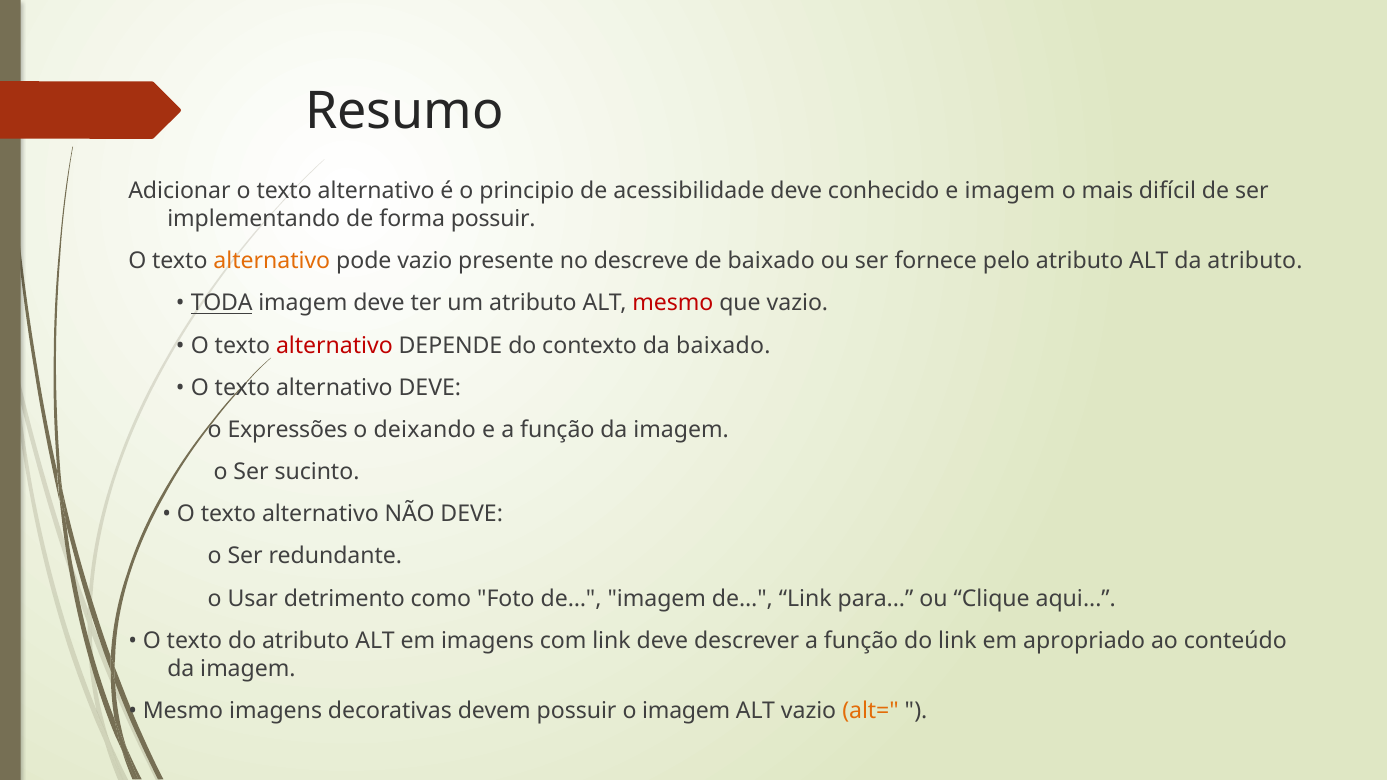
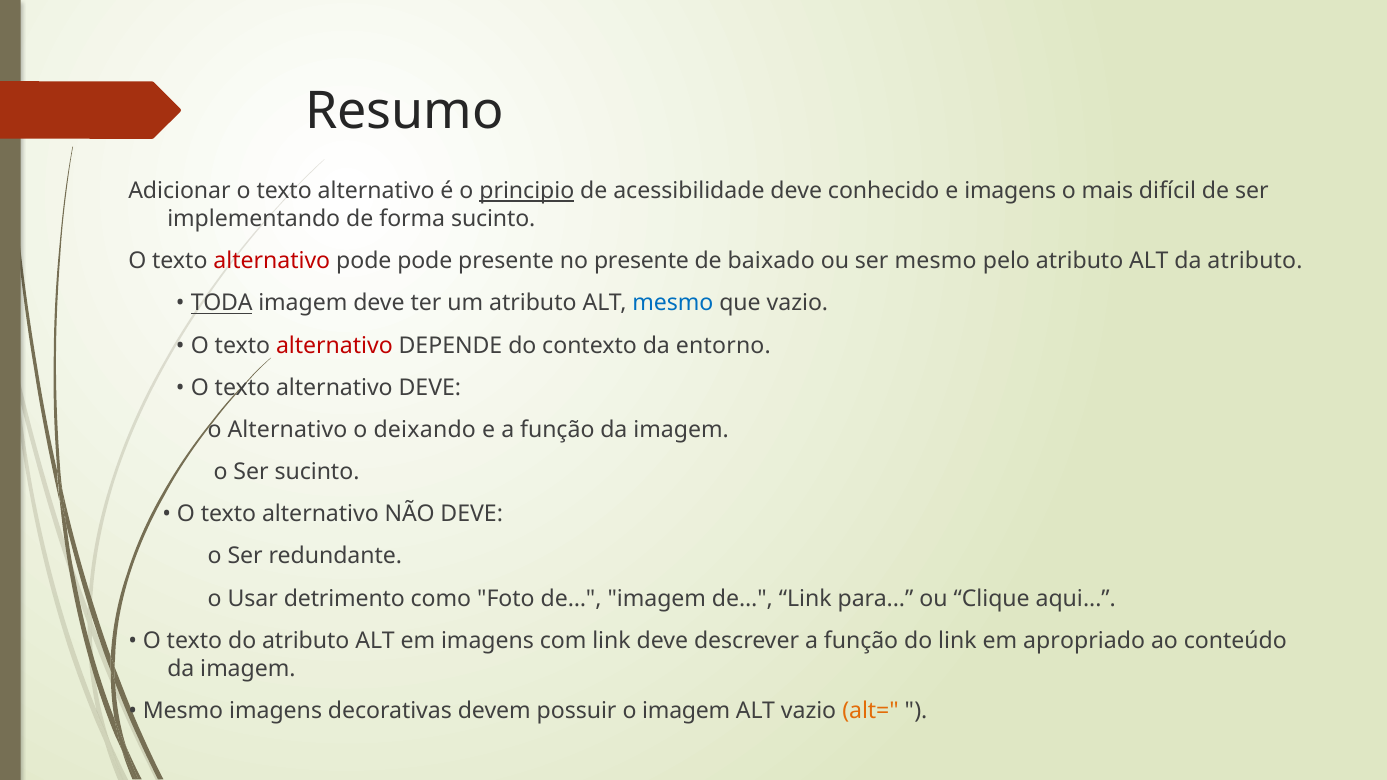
principio underline: none -> present
e imagem: imagem -> imagens
forma possuir: possuir -> sucinto
alternativo at (272, 261) colour: orange -> red
pode vazio: vazio -> pode
no descreve: descreve -> presente
ser fornece: fornece -> mesmo
mesmo at (673, 303) colour: red -> blue
da baixado: baixado -> entorno
o Expressões: Expressões -> Alternativo
